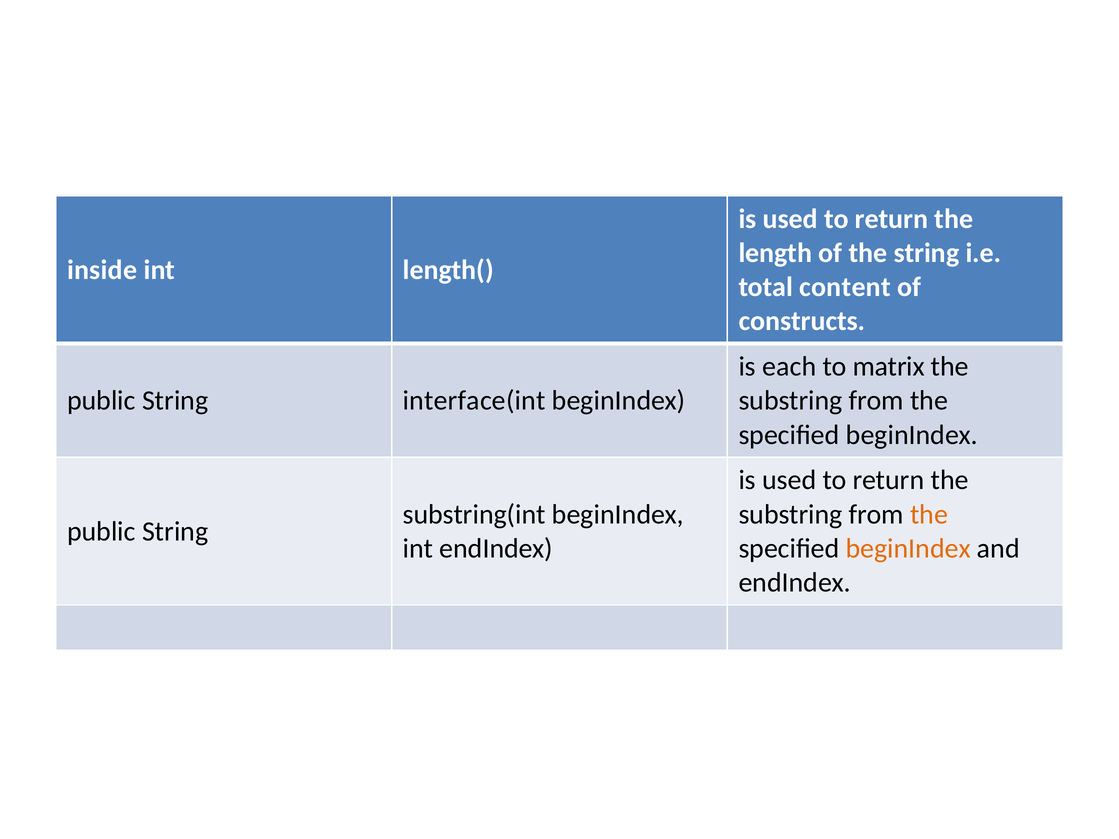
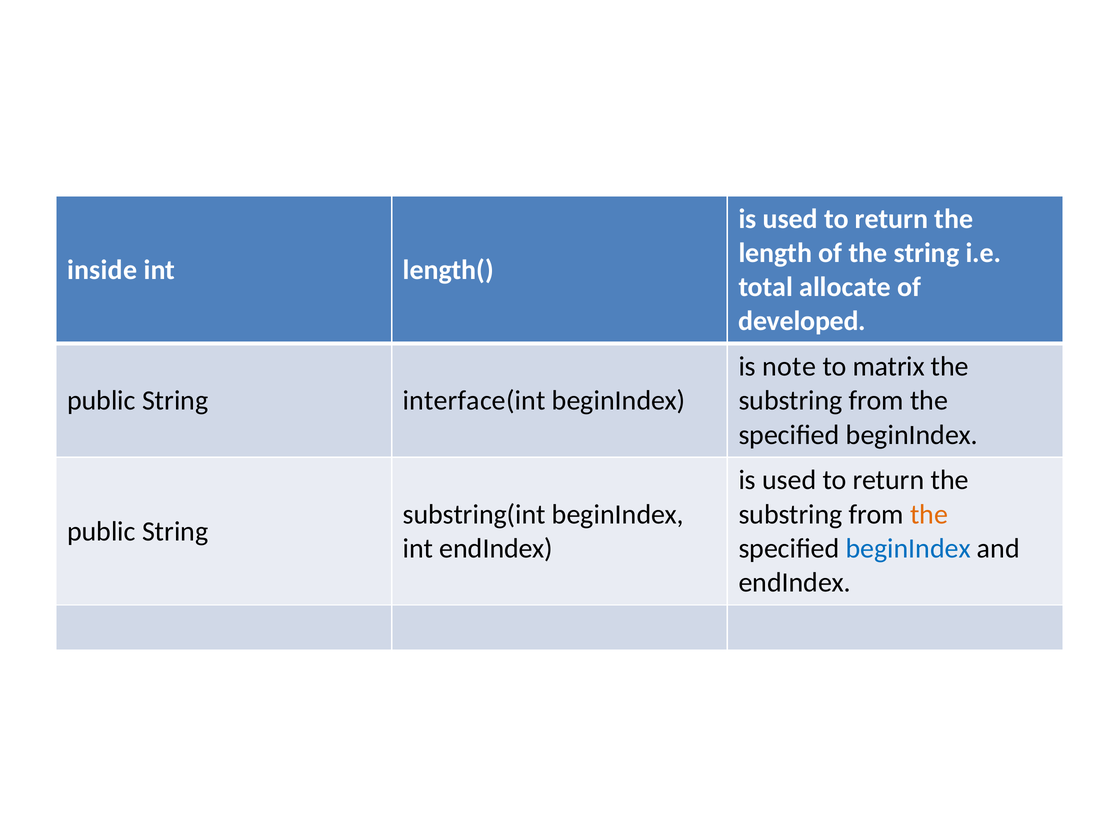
content: content -> allocate
constructs: constructs -> developed
each: each -> note
beginIndex at (908, 549) colour: orange -> blue
